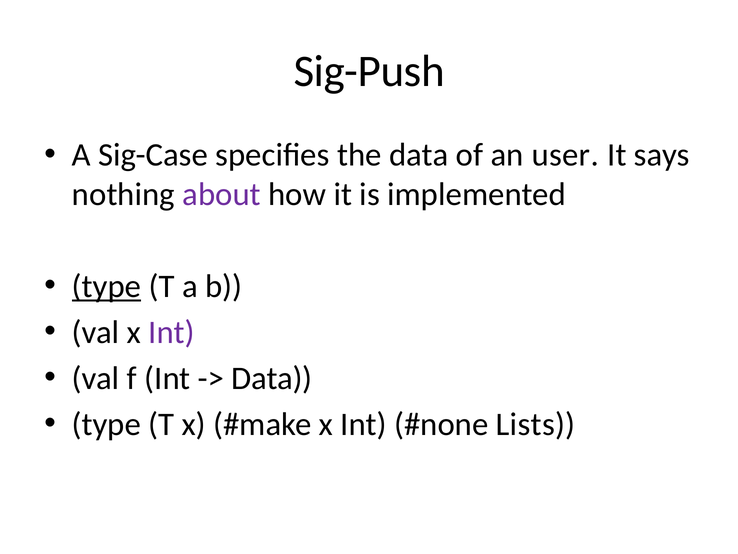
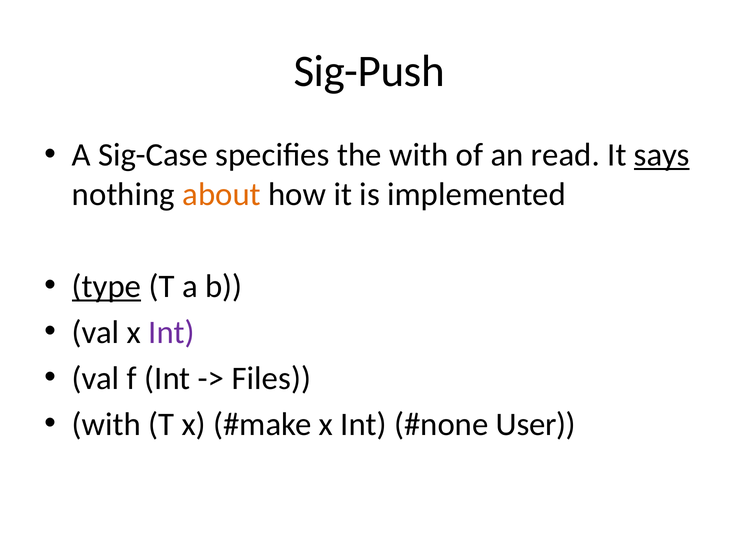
the data: data -> with
user: user -> read
says underline: none -> present
about colour: purple -> orange
Data at (272, 378): Data -> Files
type at (106, 424): type -> with
Lists: Lists -> User
